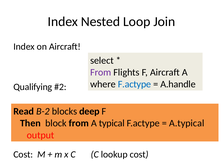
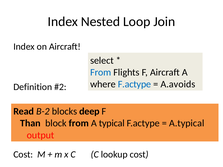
From at (101, 72) colour: purple -> blue
A.handle: A.handle -> A.avoids
Qualifying: Qualifying -> Definition
Then: Then -> Than
